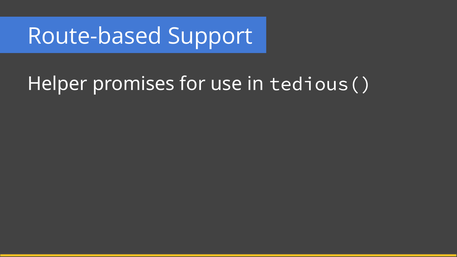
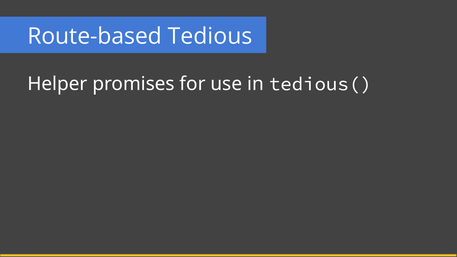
Support: Support -> Tedious
